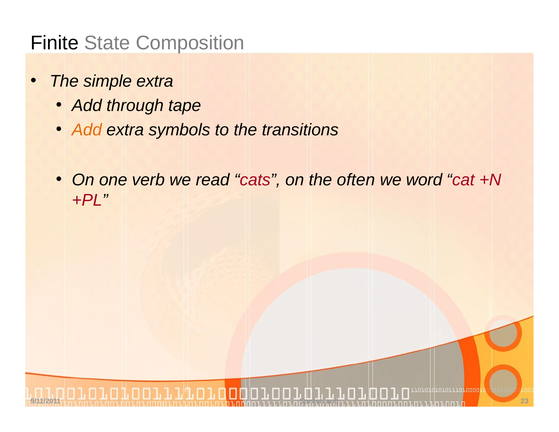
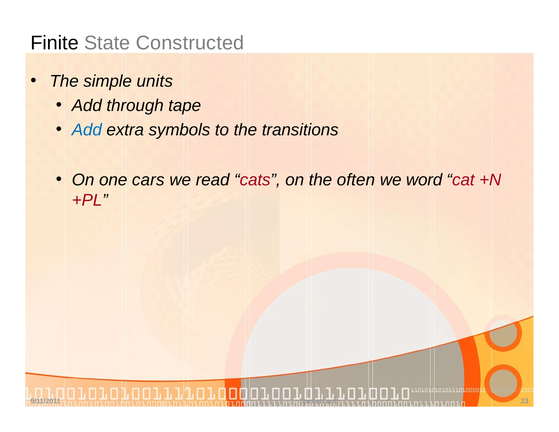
Composition: Composition -> Constructed
simple extra: extra -> units
Add at (87, 130) colour: orange -> blue
verb: verb -> cars
